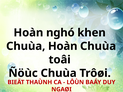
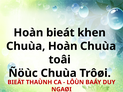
nghó: nghó -> bieát
